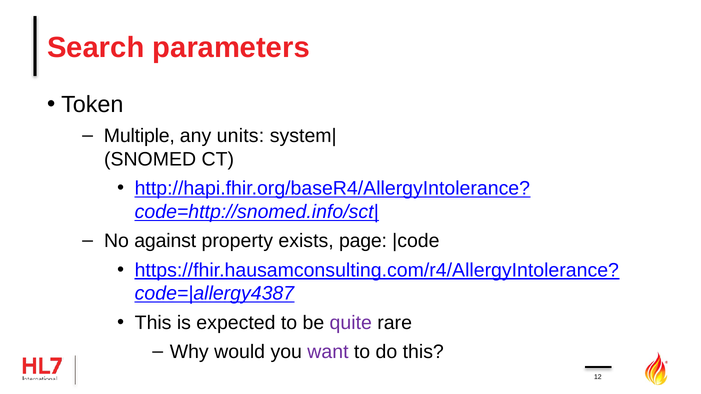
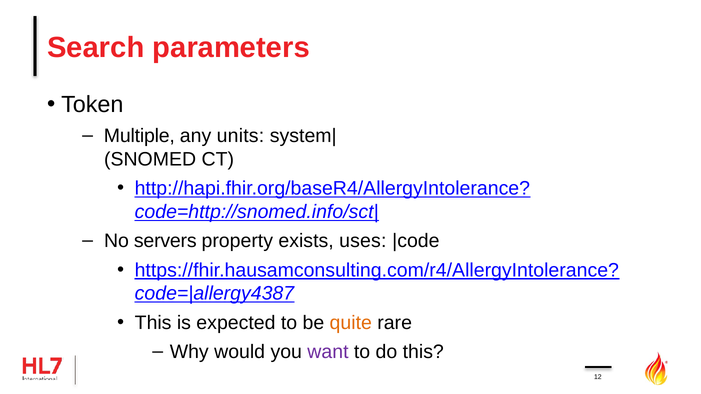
against: against -> servers
page: page -> uses
quite colour: purple -> orange
